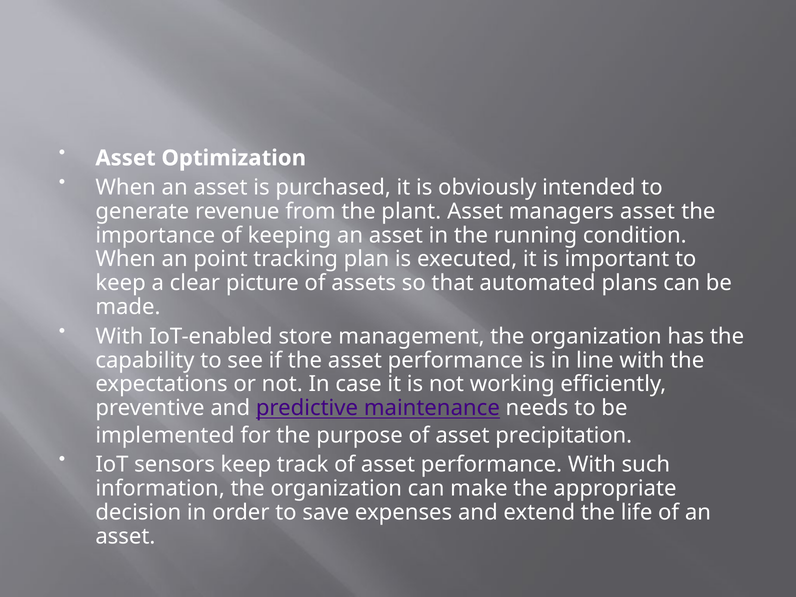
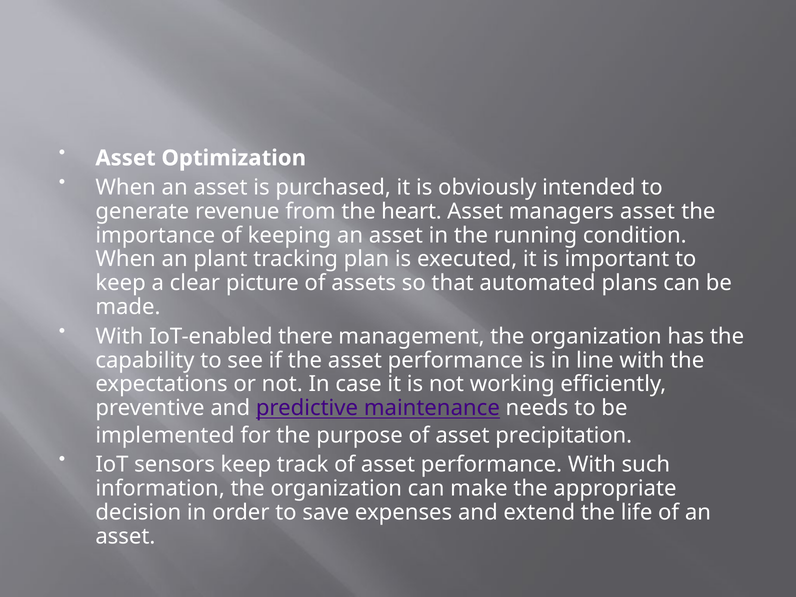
plant: plant -> heart
point: point -> plant
store: store -> there
